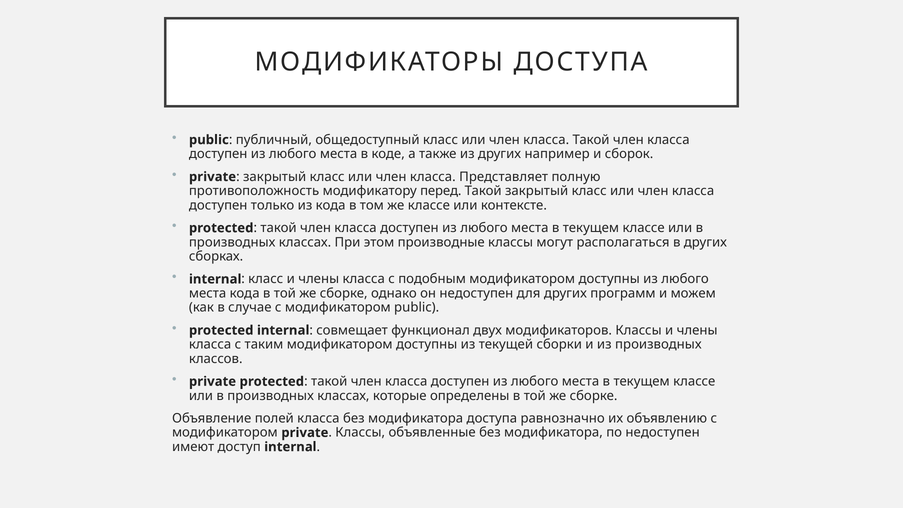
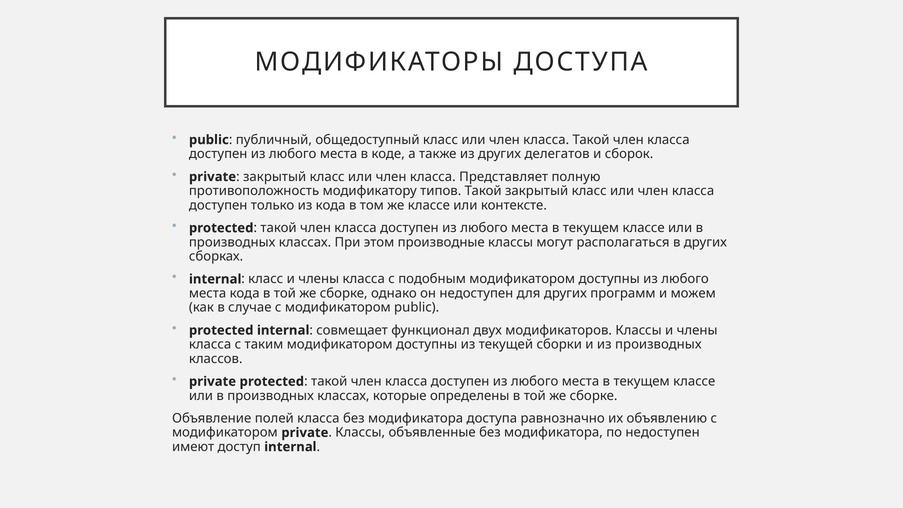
например: например -> делегатов
перед: перед -> типов
